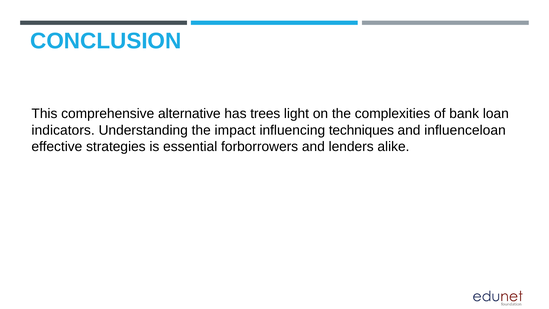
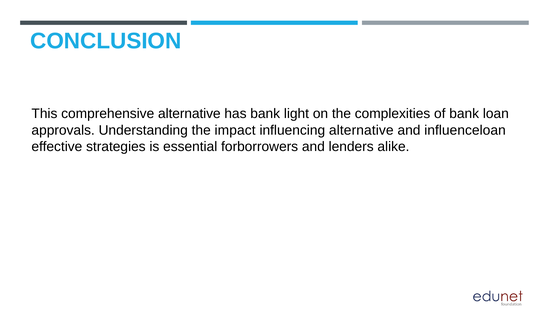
has trees: trees -> bank
indicators: indicators -> approvals
inﬂuencing techniques: techniques -> alternative
